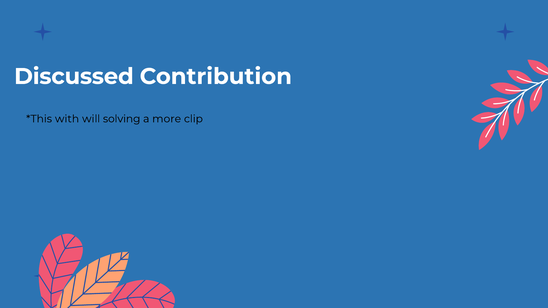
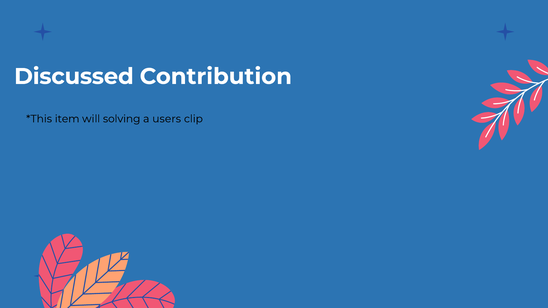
with: with -> item
more: more -> users
